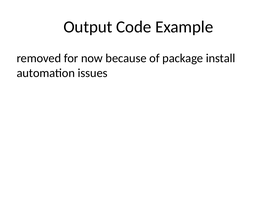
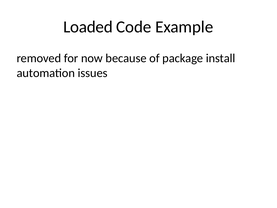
Output: Output -> Loaded
